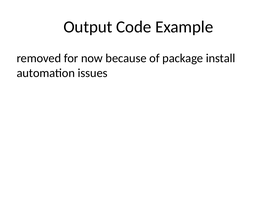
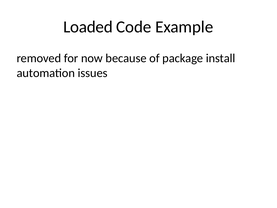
Output: Output -> Loaded
